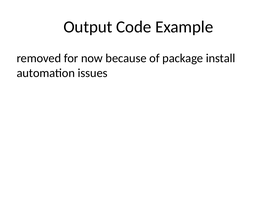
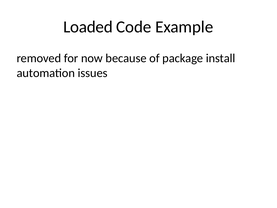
Output: Output -> Loaded
